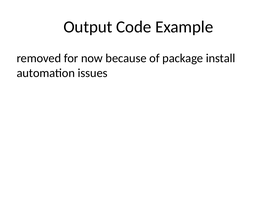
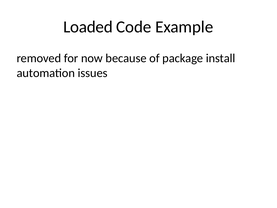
Output: Output -> Loaded
